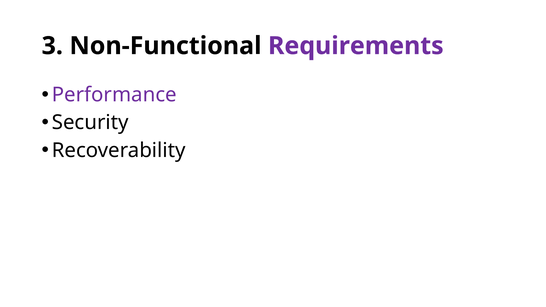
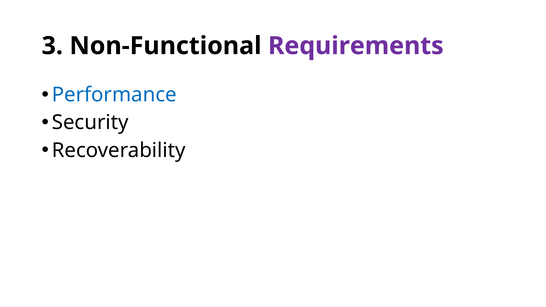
Performance colour: purple -> blue
